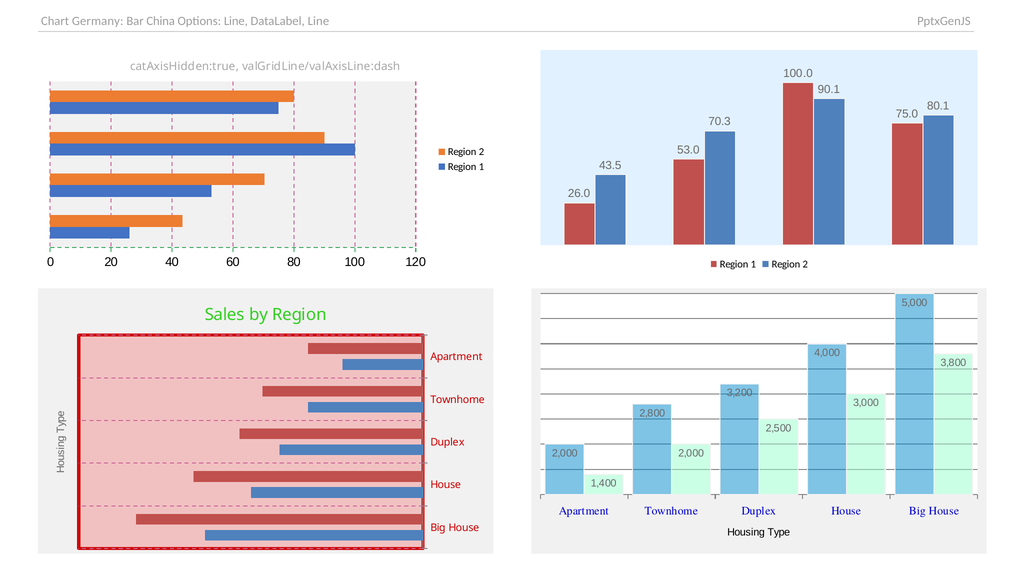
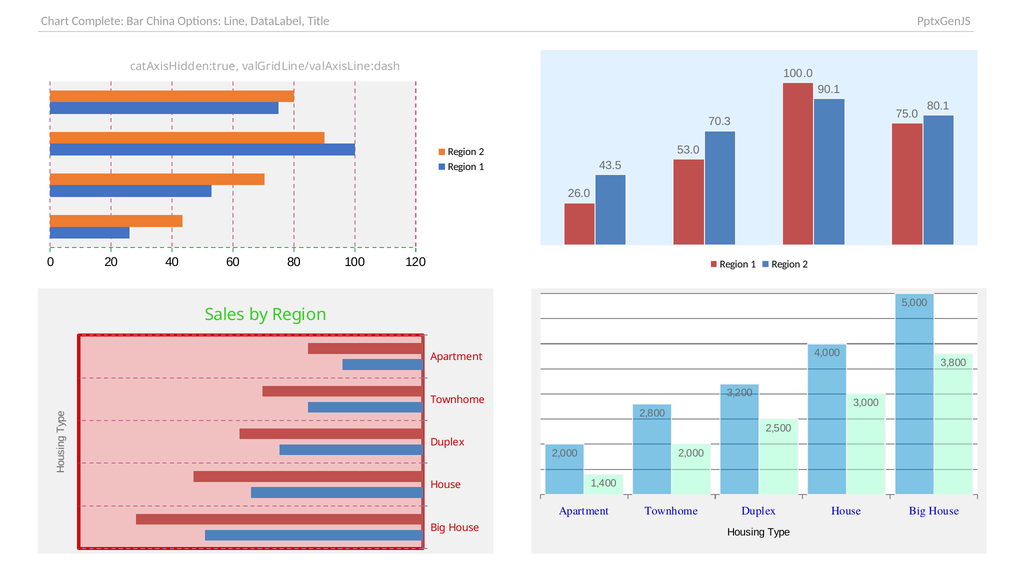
Germany: Germany -> Complete
DataLabel Line: Line -> Title
